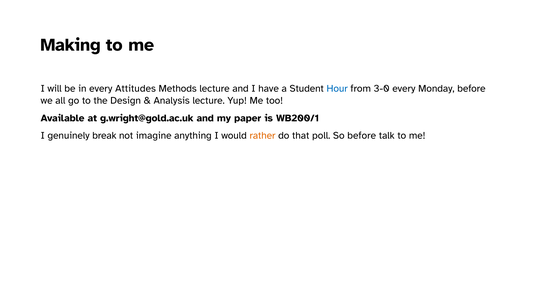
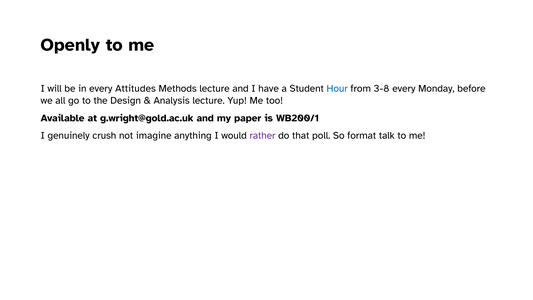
Making: Making -> Openly
3-0: 3-0 -> 3-8
break: break -> crush
rather colour: orange -> purple
So before: before -> format
